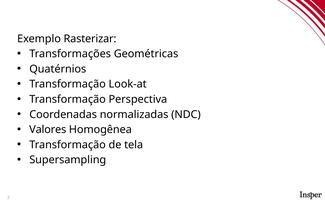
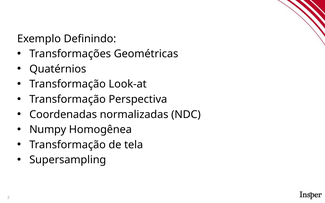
Rasterizar: Rasterizar -> Definindo
Valores: Valores -> Numpy
